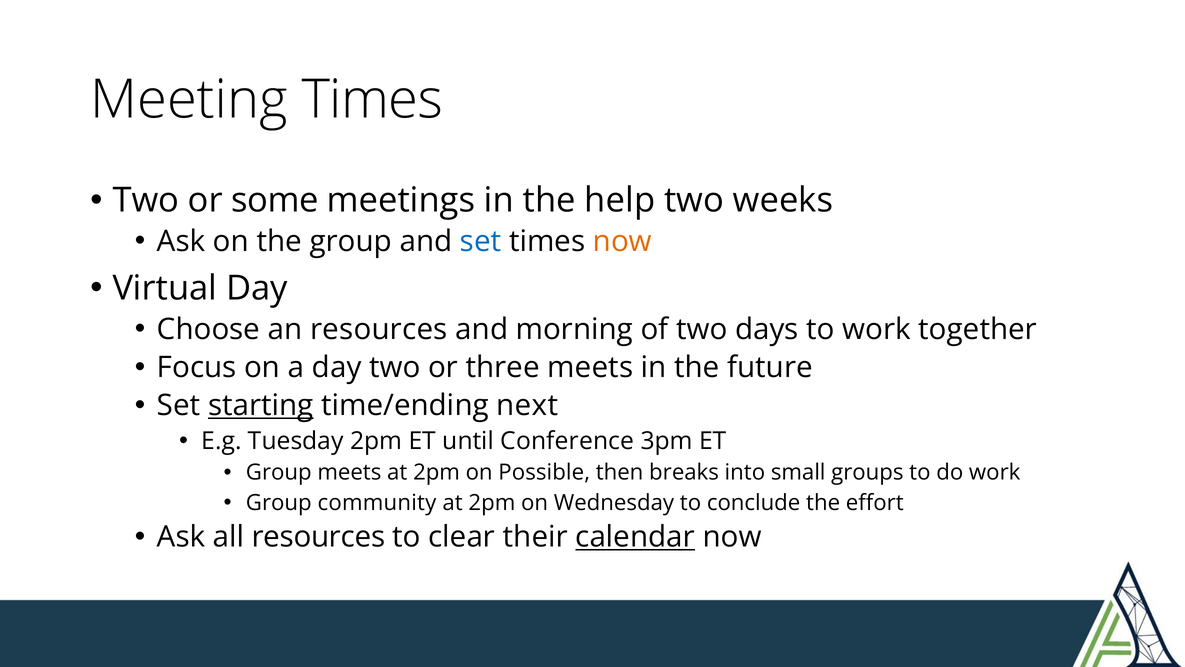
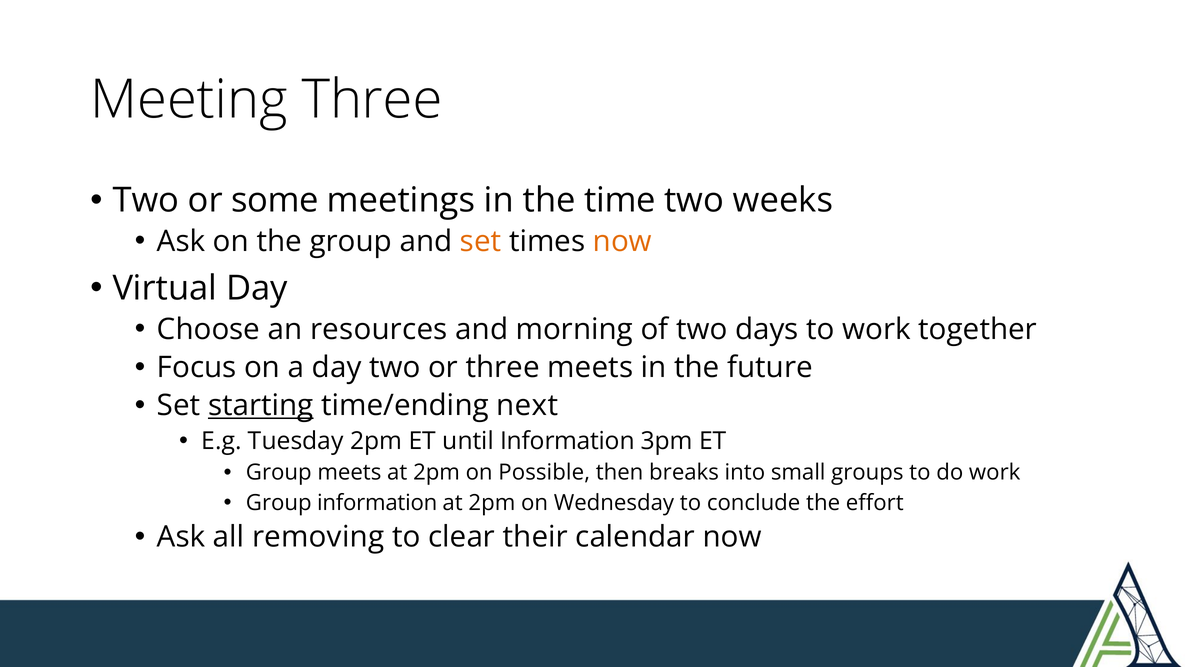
Meeting Times: Times -> Three
help: help -> time
set at (481, 241) colour: blue -> orange
until Conference: Conference -> Information
Group community: community -> information
all resources: resources -> removing
calendar underline: present -> none
